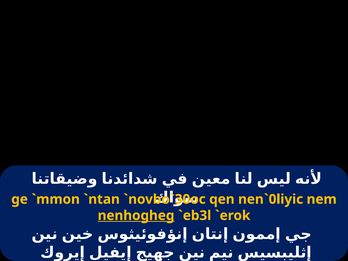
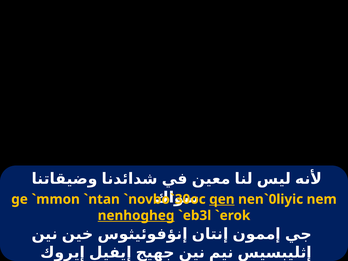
qen underline: none -> present
